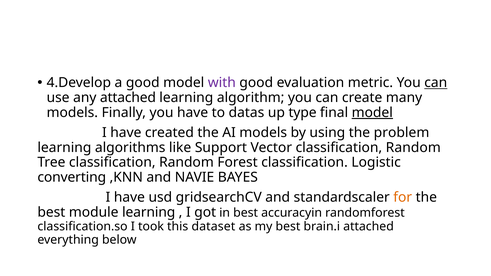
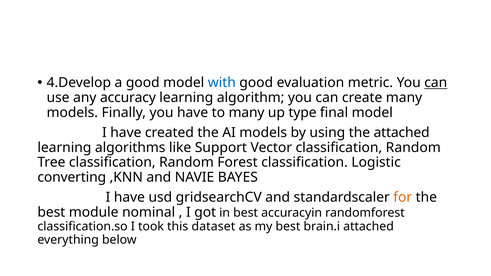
with colour: purple -> blue
any attached: attached -> accuracy
to datas: datas -> many
model at (372, 113) underline: present -> none
the problem: problem -> attached
module learning: learning -> nominal
